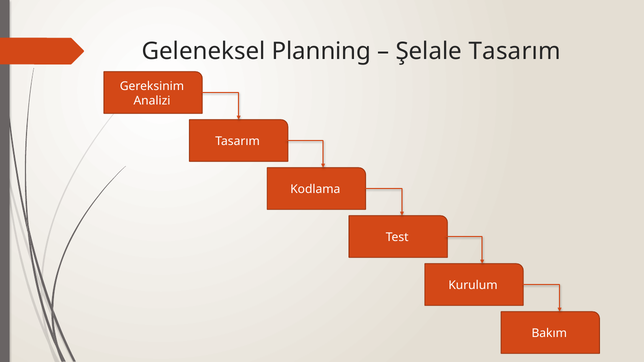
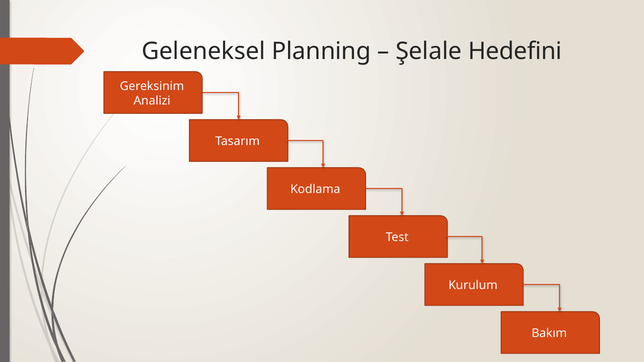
Şelale Tasarım: Tasarım -> Hedefini
